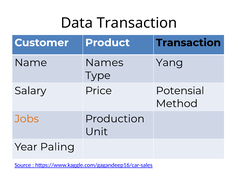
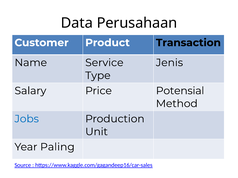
Data Transaction: Transaction -> Perusahaan
Names: Names -> Service
Yang: Yang -> Jenis
Jobs colour: orange -> blue
